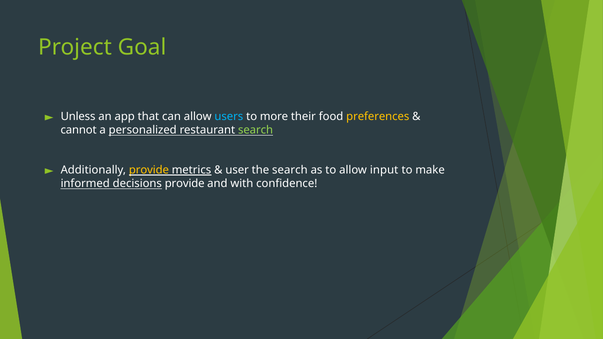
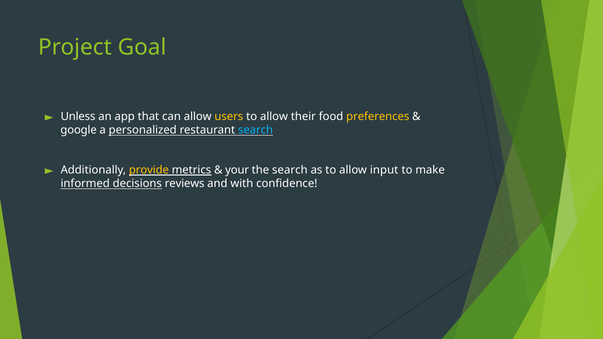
users colour: light blue -> yellow
more at (274, 117): more -> allow
cannot: cannot -> google
search at (256, 130) colour: light green -> light blue
user: user -> your
decisions provide: provide -> reviews
